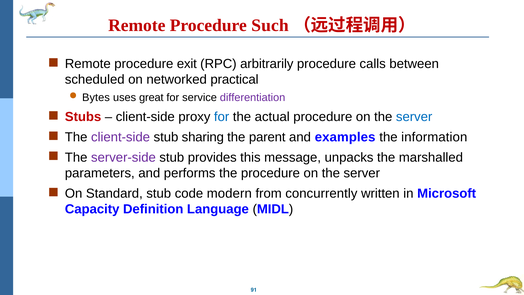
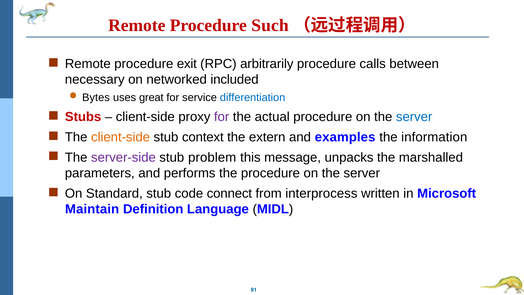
scheduled: scheduled -> necessary
practical: practical -> included
differentiation colour: purple -> blue
for at (222, 117) colour: blue -> purple
client-side at (121, 137) colour: purple -> orange
sharing: sharing -> context
parent: parent -> extern
provides: provides -> problem
modern: modern -> connect
concurrently: concurrently -> interprocess
Capacity: Capacity -> Maintain
